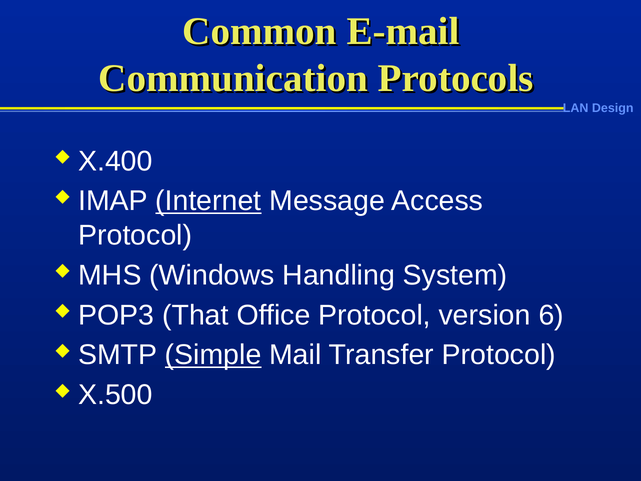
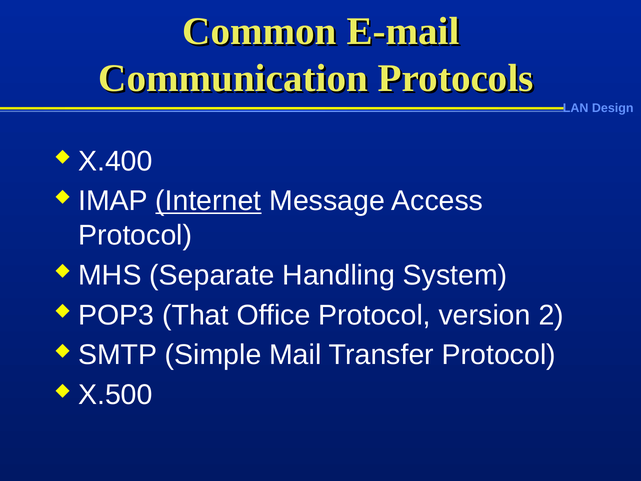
Windows: Windows -> Separate
6: 6 -> 2
Simple underline: present -> none
